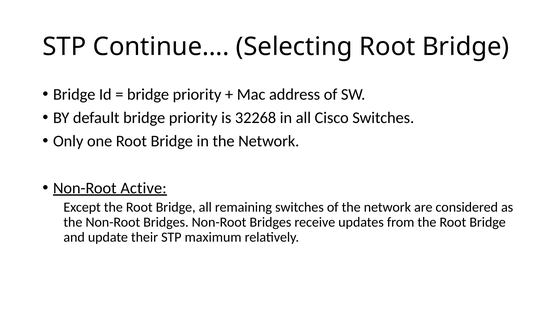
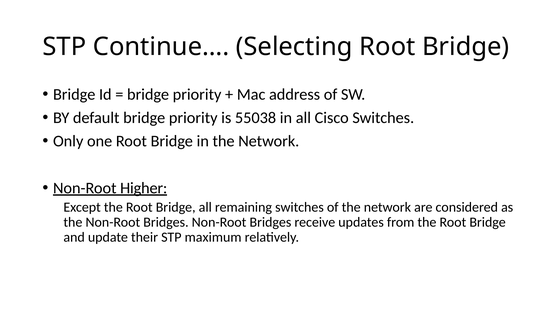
32268: 32268 -> 55038
Active: Active -> Higher
